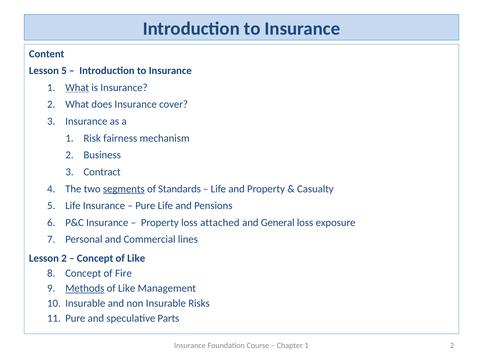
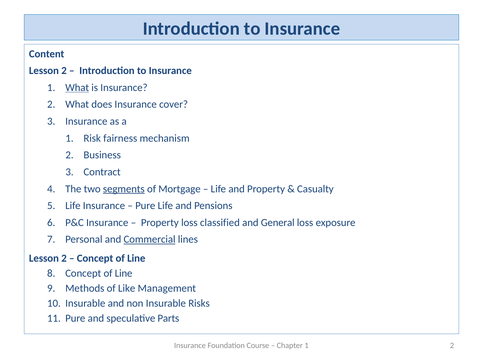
5 at (64, 71): 5 -> 2
Standards: Standards -> Mortgage
attached: attached -> classified
Commercial underline: none -> present
Like at (136, 259): Like -> Line
Fire at (123, 274): Fire -> Line
Methods underline: present -> none
